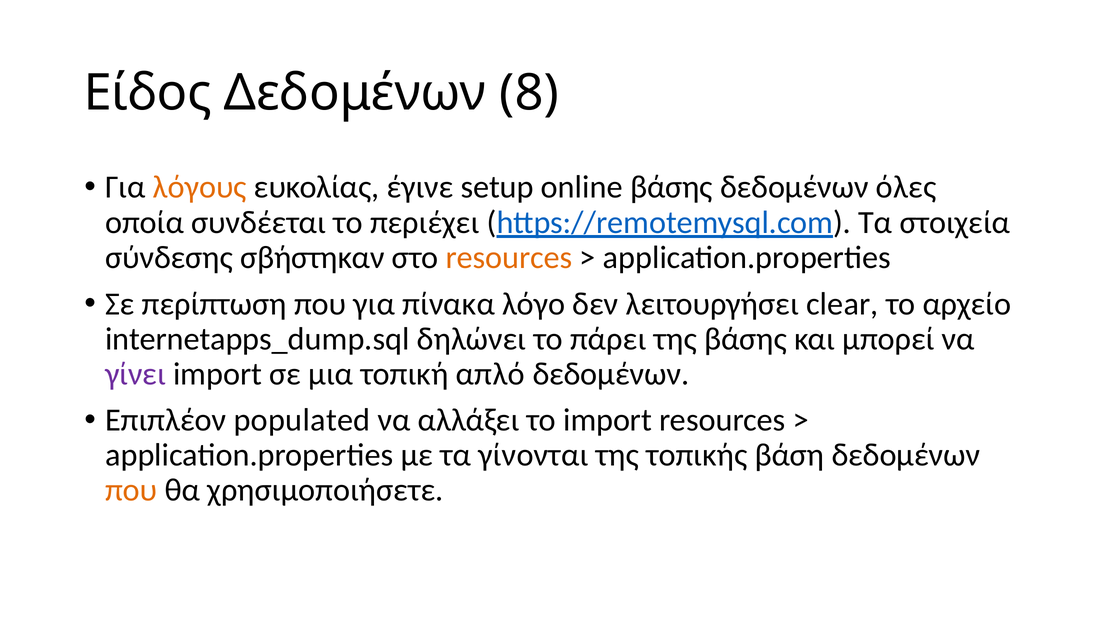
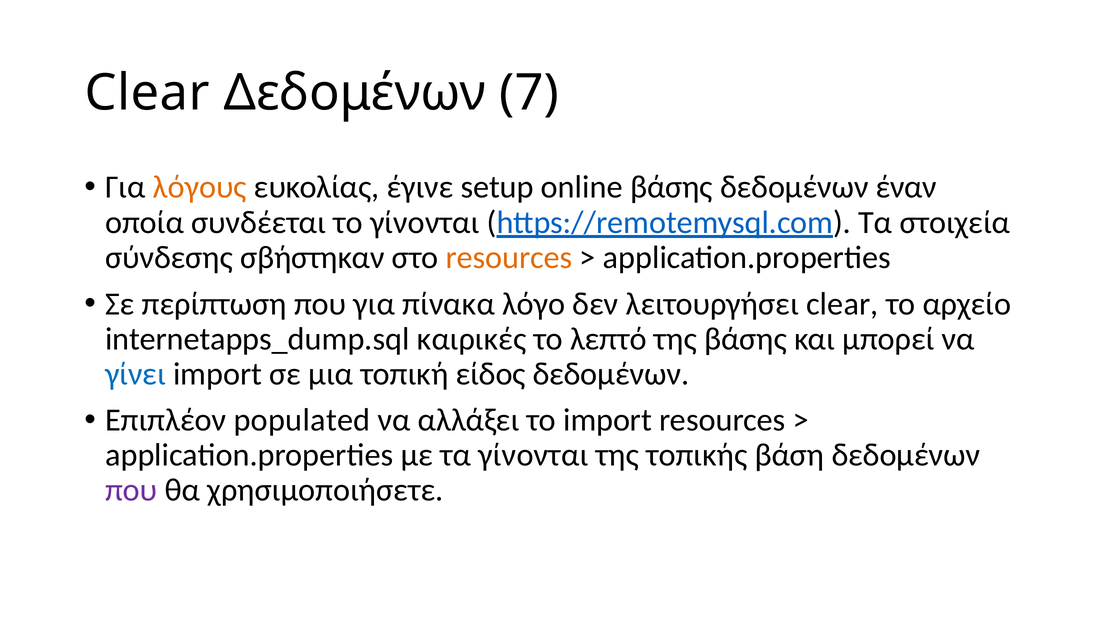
Είδος at (148, 93): Είδος -> Clear
8: 8 -> 7
όλες: όλες -> έναν
το περιέχει: περιέχει -> γίνονται
δηλώνει: δηλώνει -> καιρικές
πάρει: πάρει -> λεπτό
γίνει colour: purple -> blue
απλό: απλό -> είδος
που at (131, 490) colour: orange -> purple
